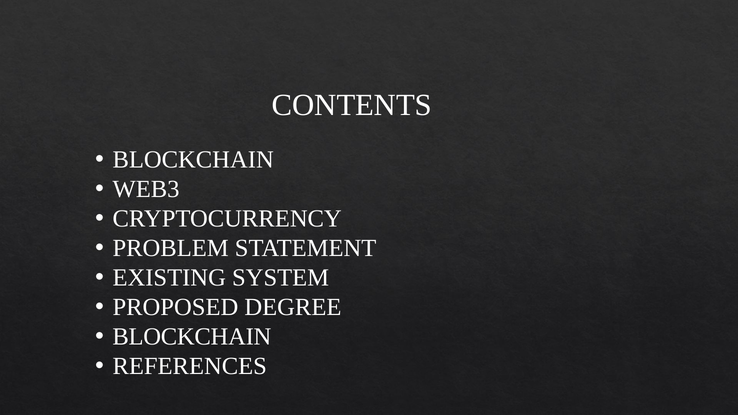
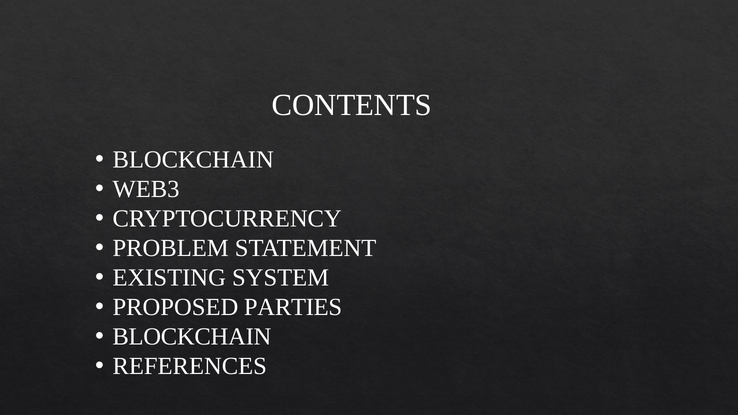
DEGREE: DEGREE -> PARTIES
